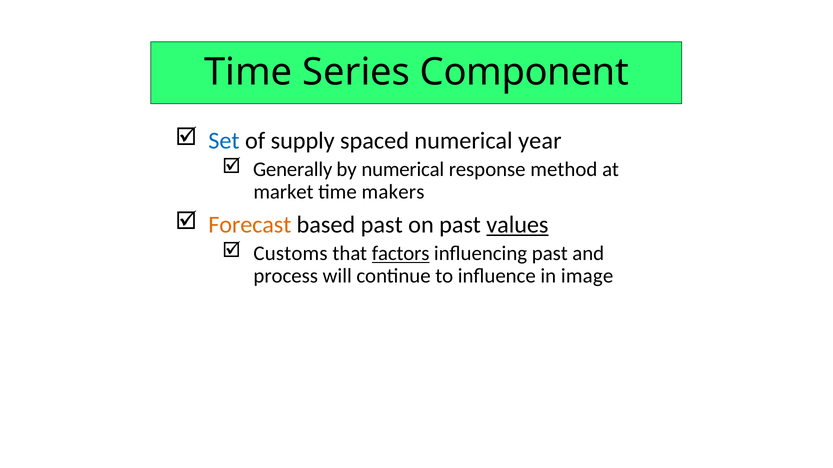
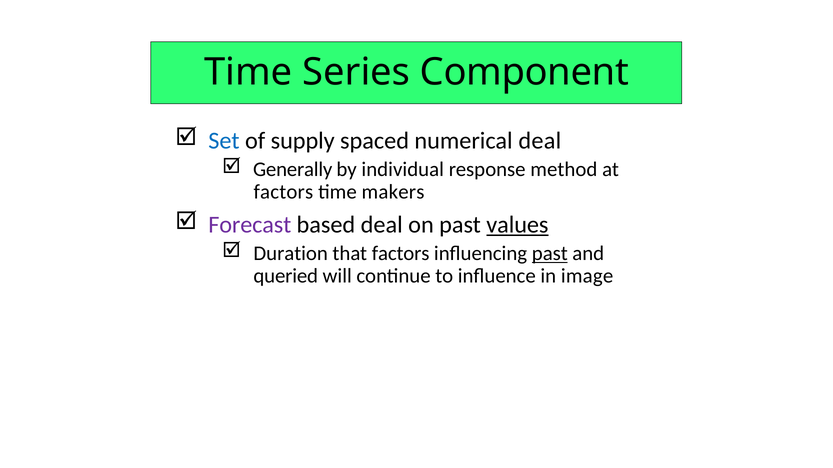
numerical year: year -> deal
by numerical: numerical -> individual
market at (284, 192): market -> factors
Forecast colour: orange -> purple
based past: past -> deal
Customs: Customs -> Duration
factors at (401, 254) underline: present -> none
past at (550, 254) underline: none -> present
process: process -> queried
